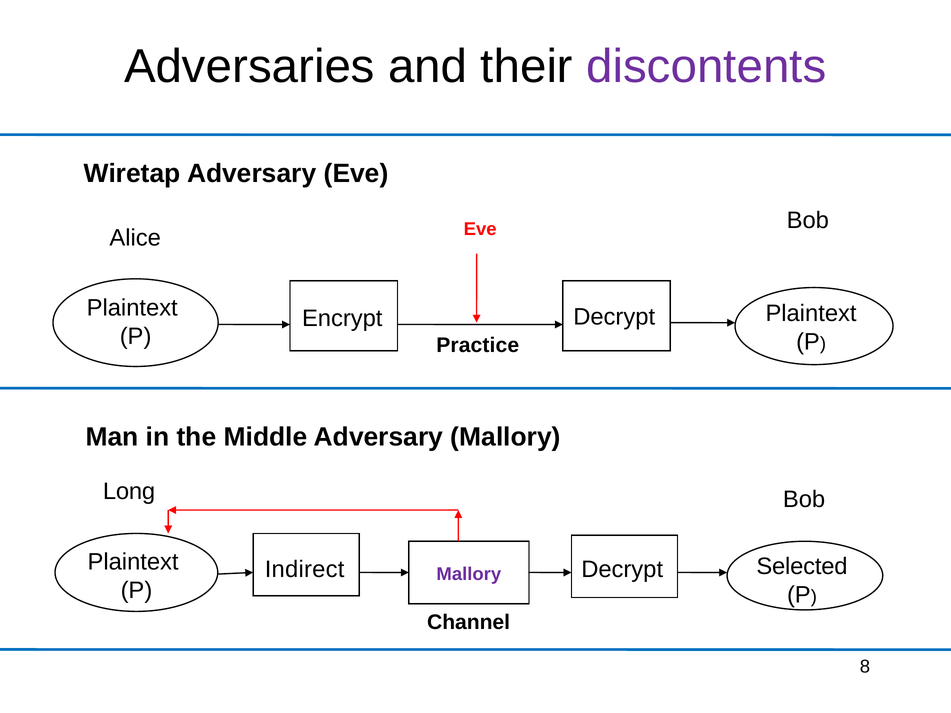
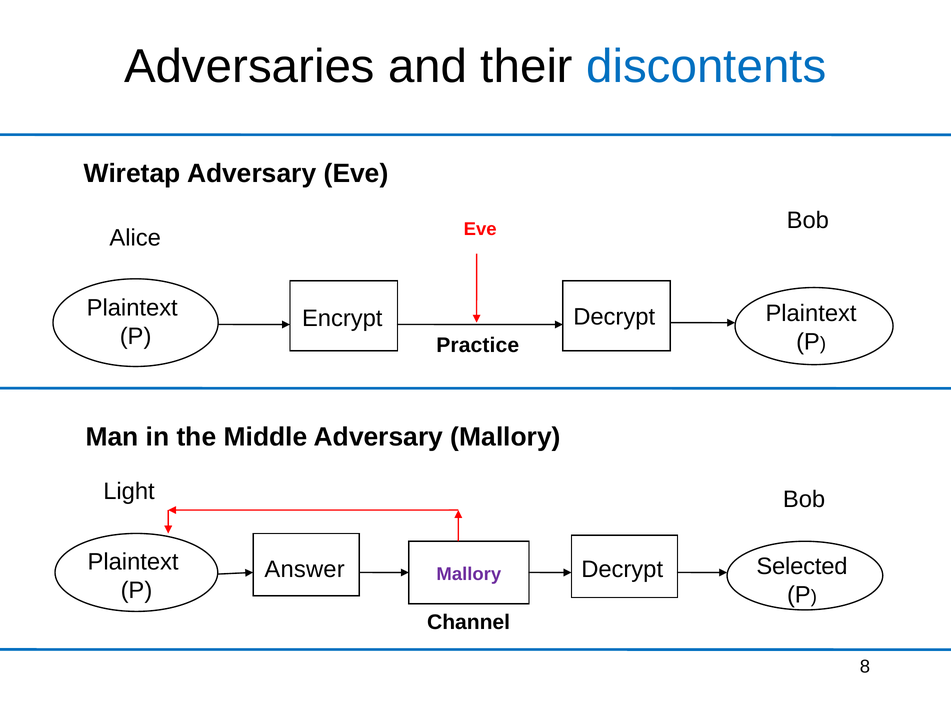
discontents colour: purple -> blue
Long: Long -> Light
Indirect: Indirect -> Answer
